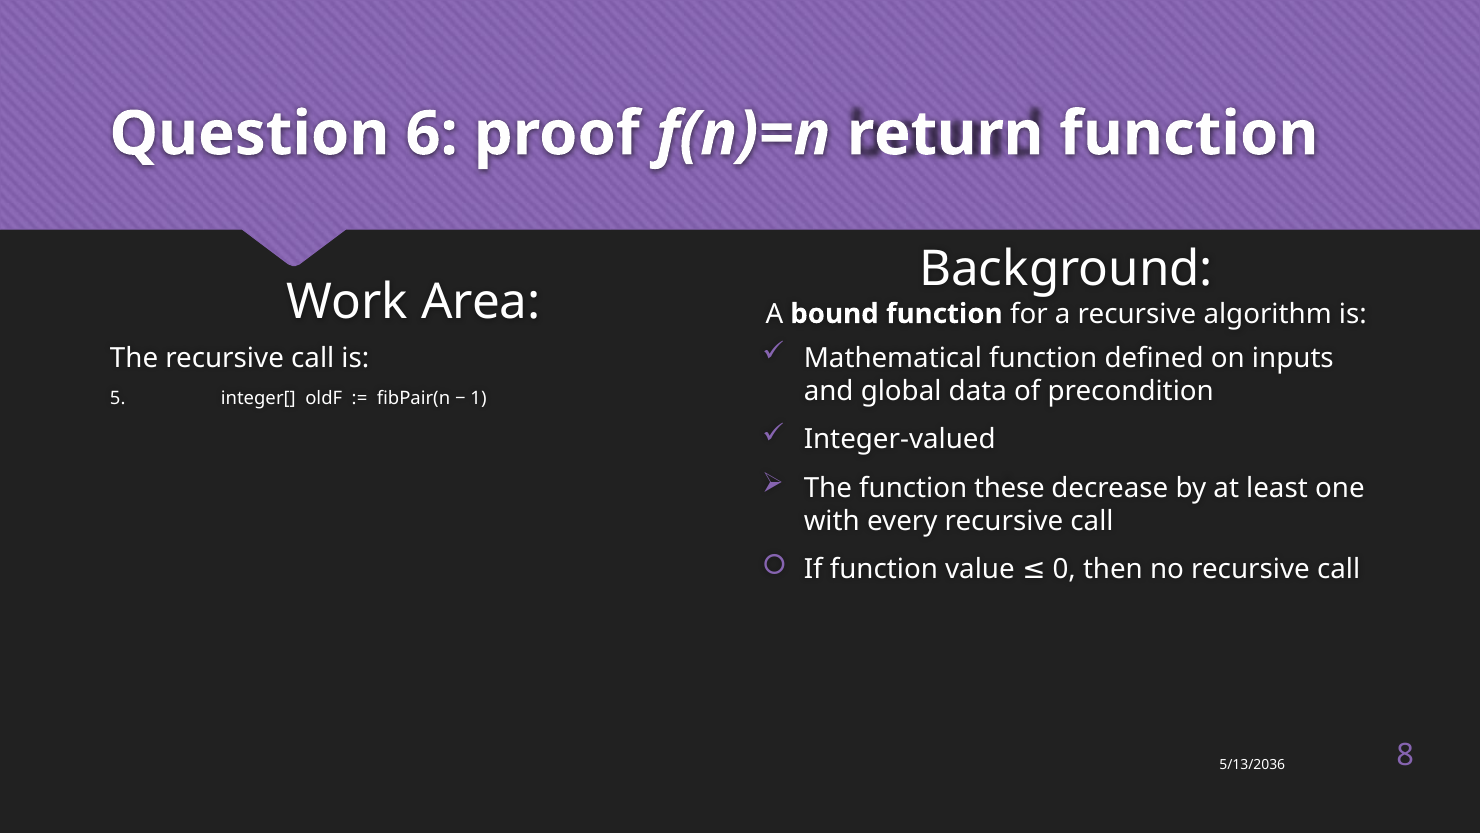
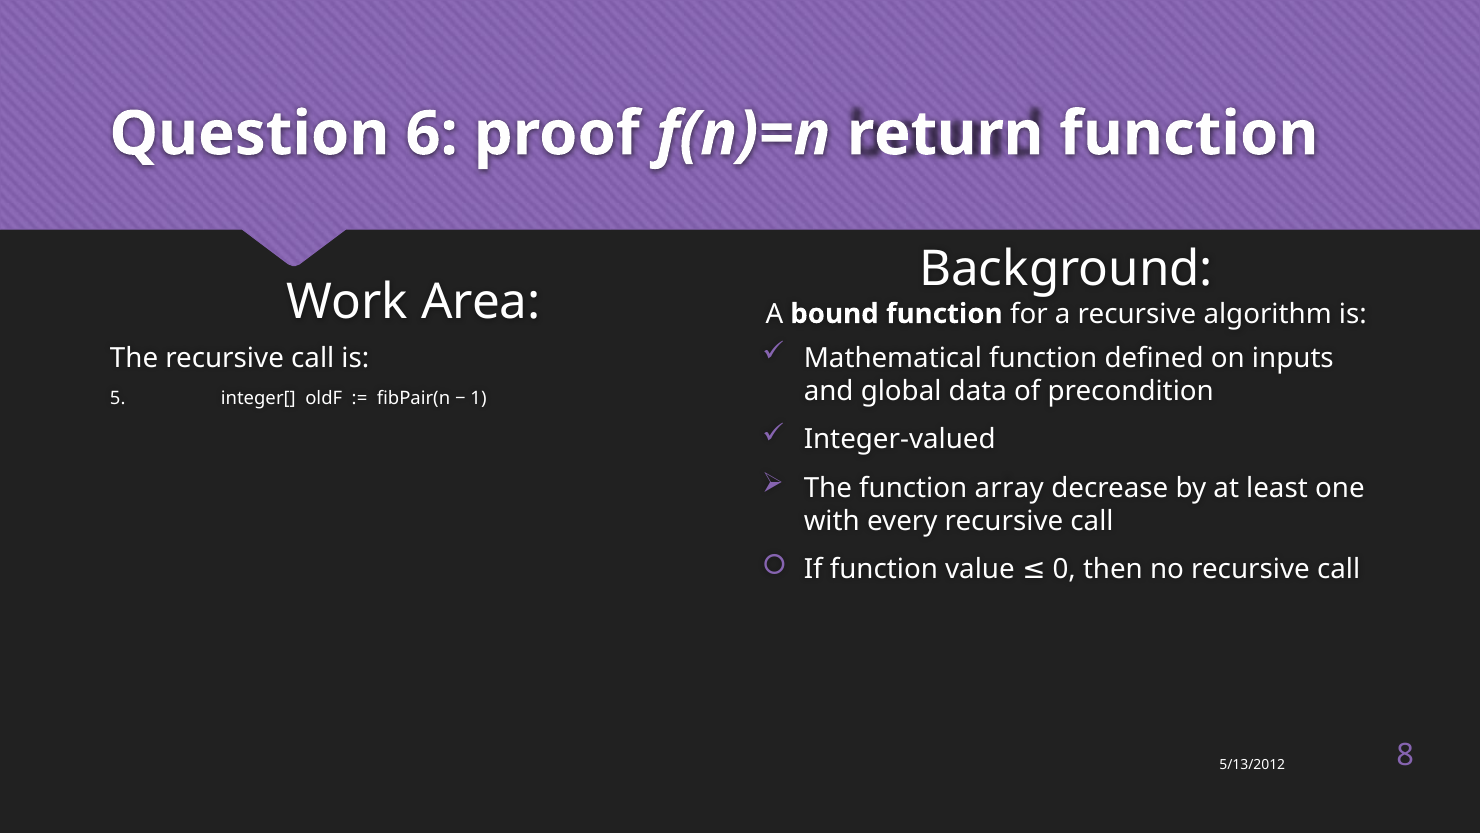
these: these -> array
5/13/2036: 5/13/2036 -> 5/13/2012
